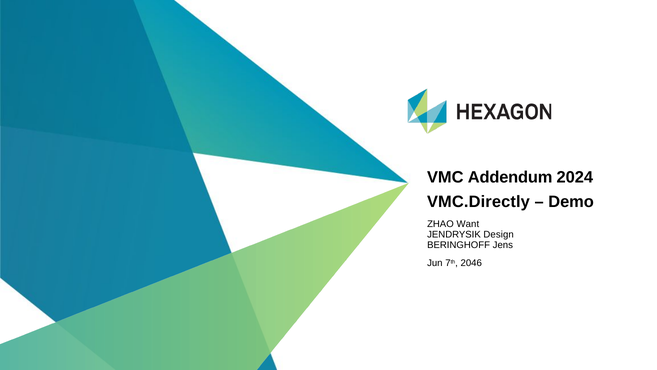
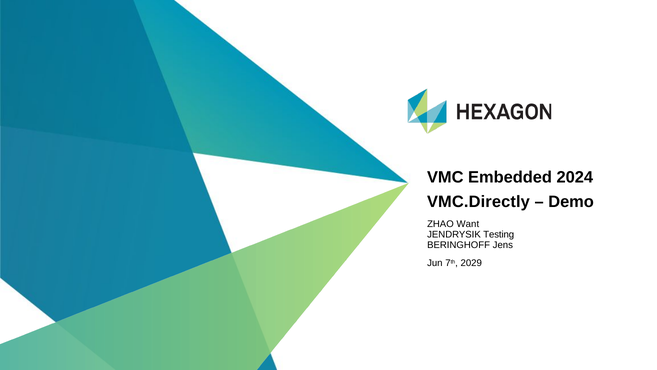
Addendum: Addendum -> Embedded
Design: Design -> Testing
2046: 2046 -> 2029
